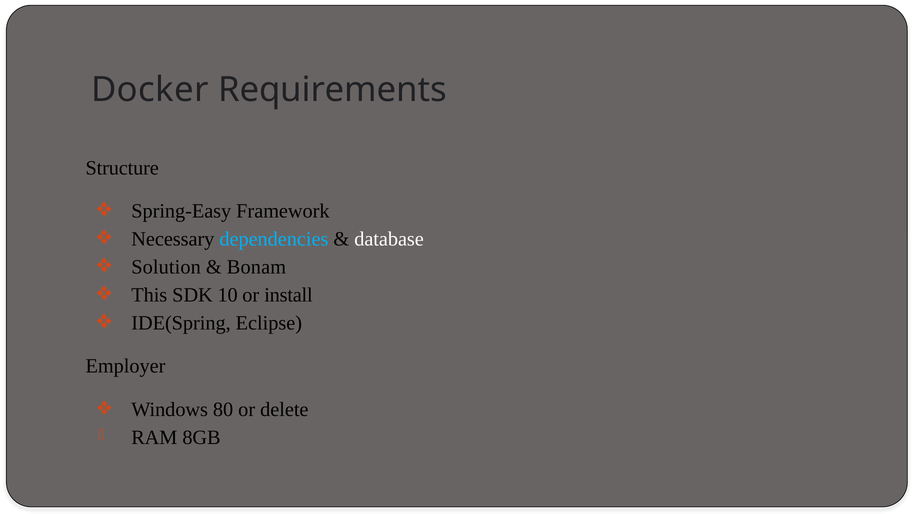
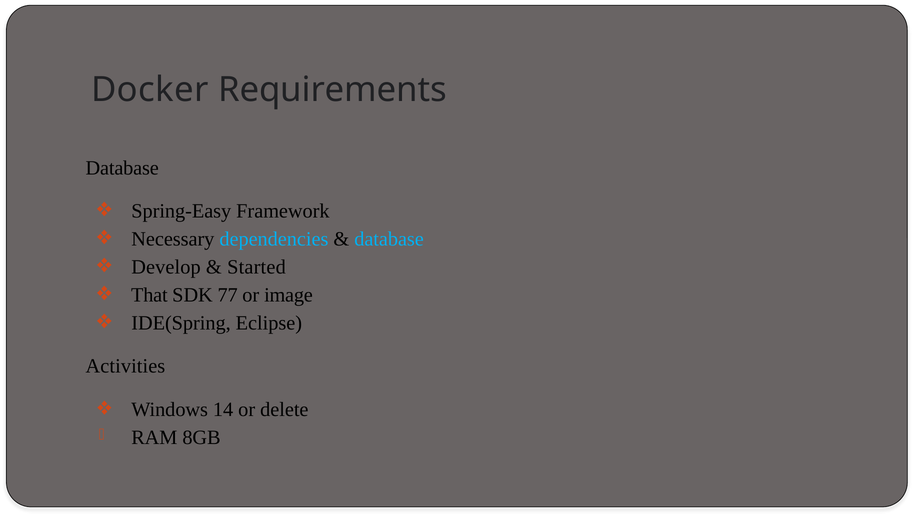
Structure at (122, 168): Structure -> Database
database at (389, 239) colour: white -> light blue
Solution: Solution -> Develop
Bonam: Bonam -> Started
This: This -> That
10: 10 -> 77
install: install -> image
Employer: Employer -> Activities
80: 80 -> 14
